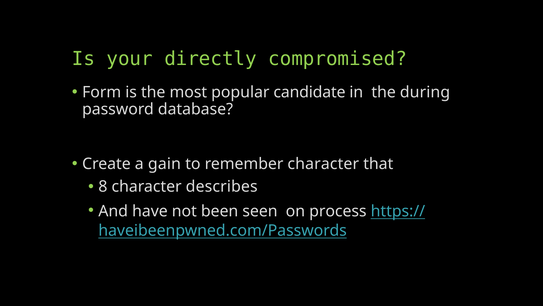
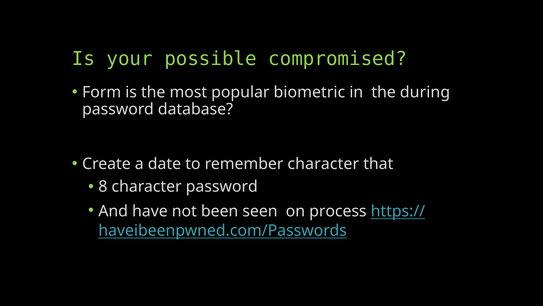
directly: directly -> possible
candidate: candidate -> biometric
gain: gain -> date
character describes: describes -> password
